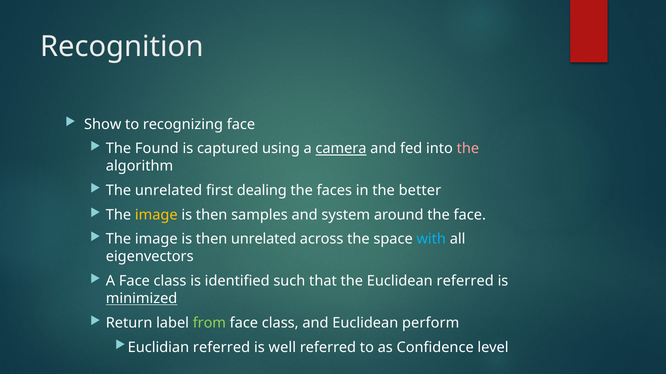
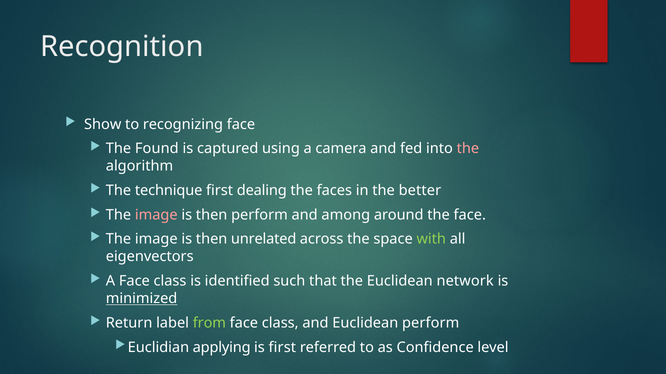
camera underline: present -> none
The unrelated: unrelated -> technique
image at (156, 215) colour: yellow -> pink
then samples: samples -> perform
system: system -> among
with colour: light blue -> light green
Euclidean referred: referred -> network
Euclidian referred: referred -> applying
is well: well -> first
